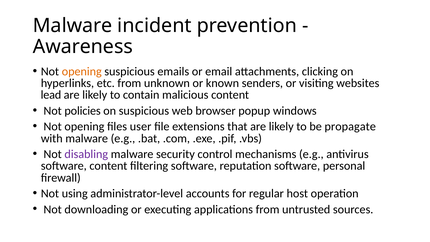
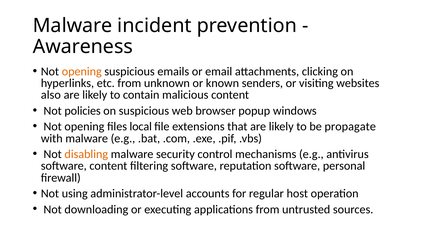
lead: lead -> also
user: user -> local
disabling colour: purple -> orange
